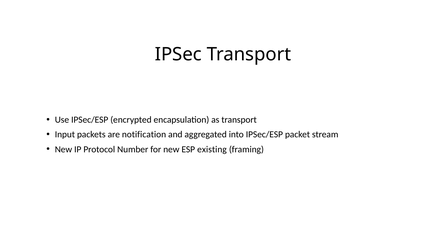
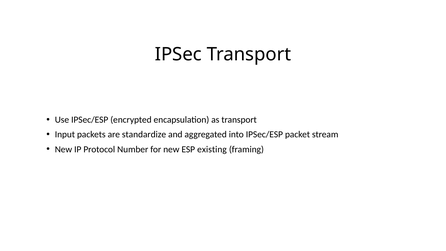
notification: notification -> standardize
